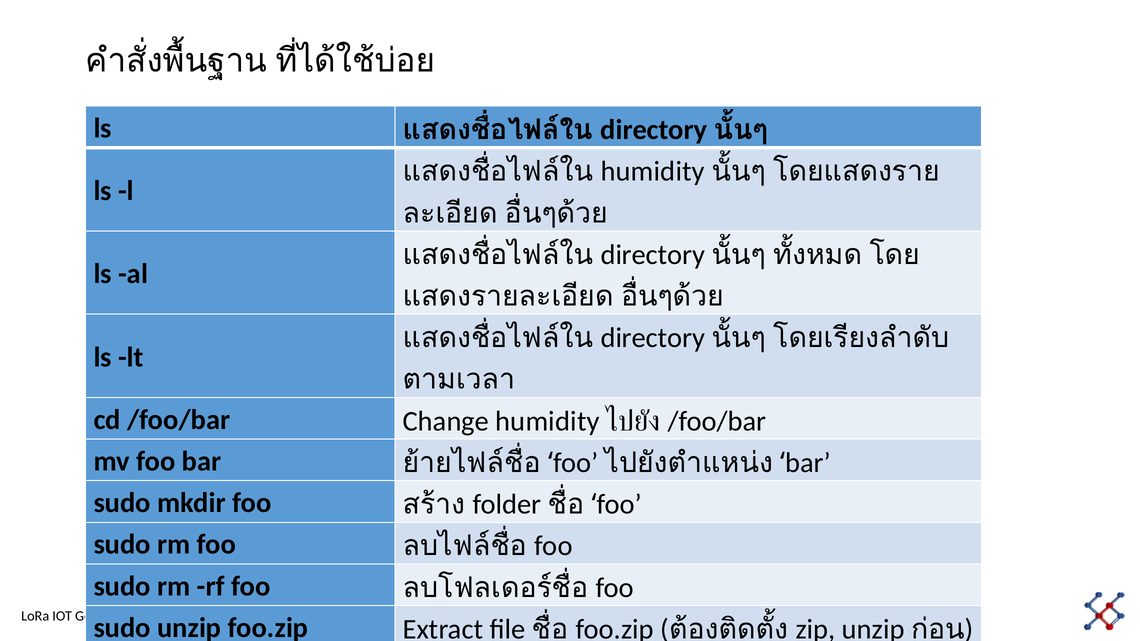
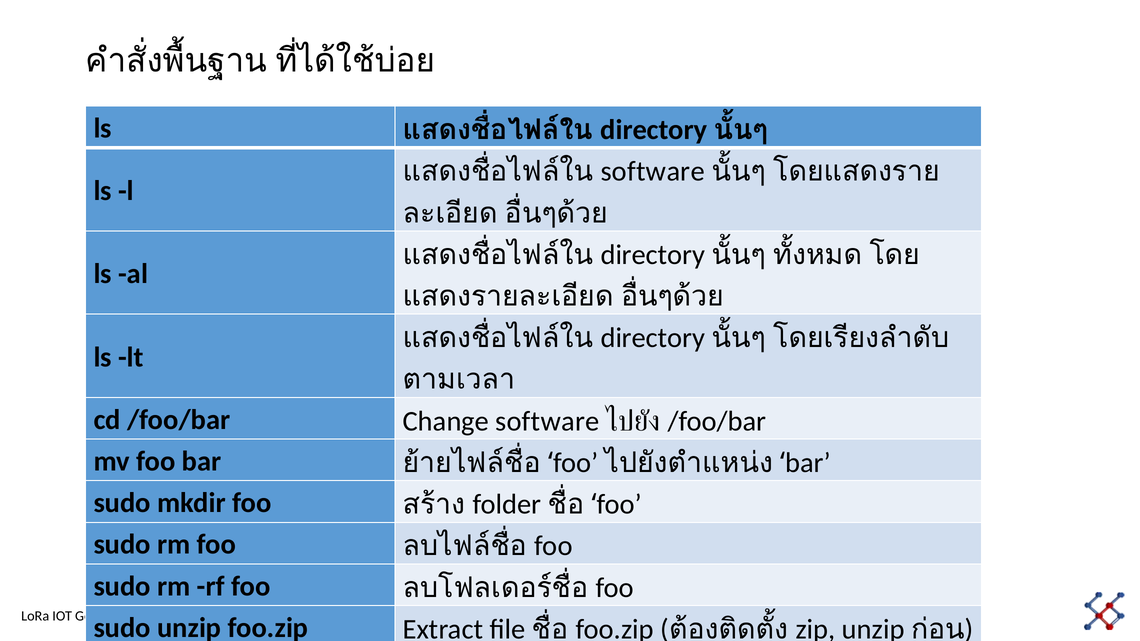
humidity at (653, 172): humidity -> software
Change humidity: humidity -> software
